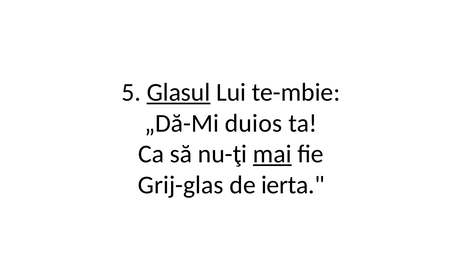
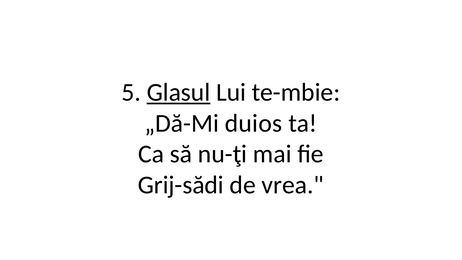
mai underline: present -> none
Grij-glas: Grij-glas -> Grij-sădi
ierta: ierta -> vrea
